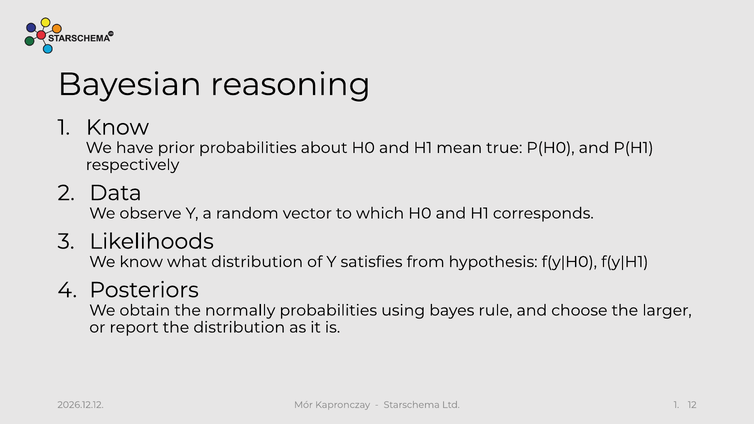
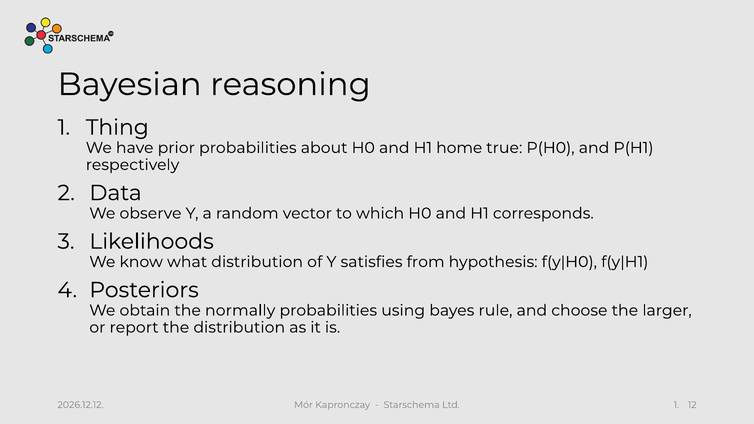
Know at (117, 127): Know -> Thing
mean: mean -> home
